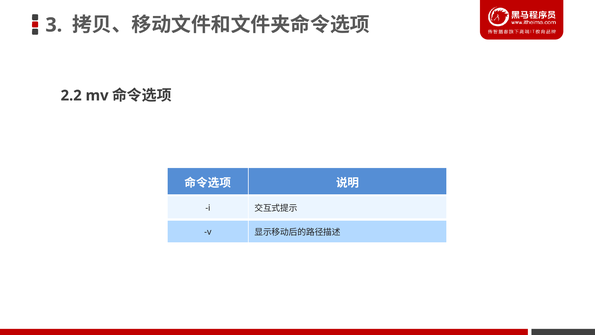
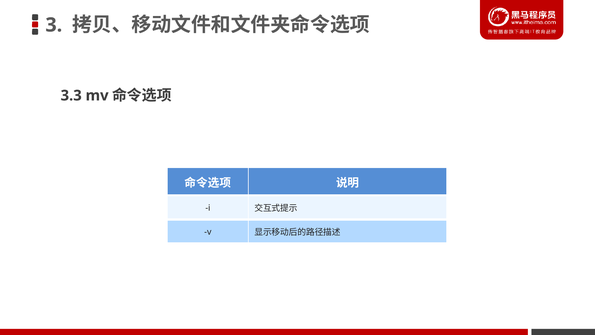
2.2: 2.2 -> 3.3
